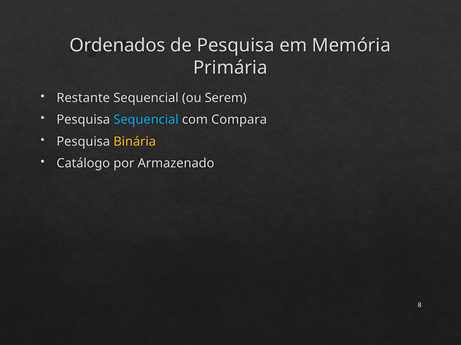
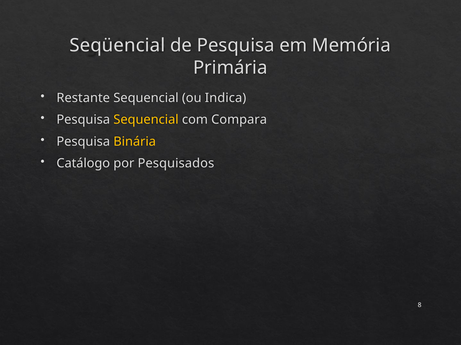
Ordenados: Ordenados -> Seqüencial
Serem: Serem -> Indica
Sequencial at (146, 120) colour: light blue -> yellow
Armazenado: Armazenado -> Pesquisados
